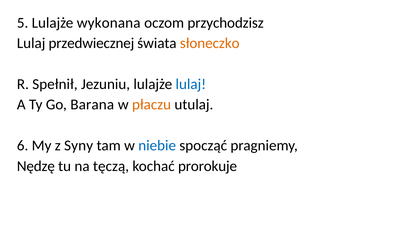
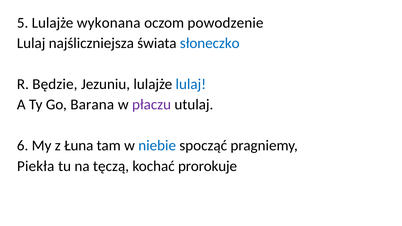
przychodzisz: przychodzisz -> powodzenie
przedwiecznej: przedwiecznej -> najśliczniejsza
słoneczko colour: orange -> blue
Spełnił: Spełnił -> Będzie
płaczu colour: orange -> purple
Syny: Syny -> Łuna
Nędzę: Nędzę -> Piekła
